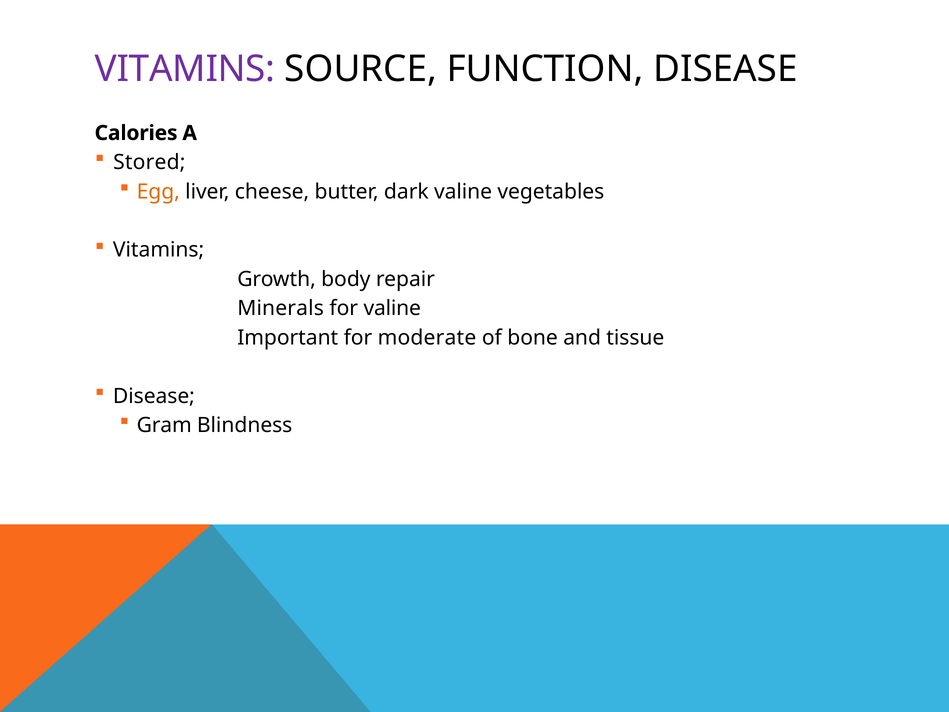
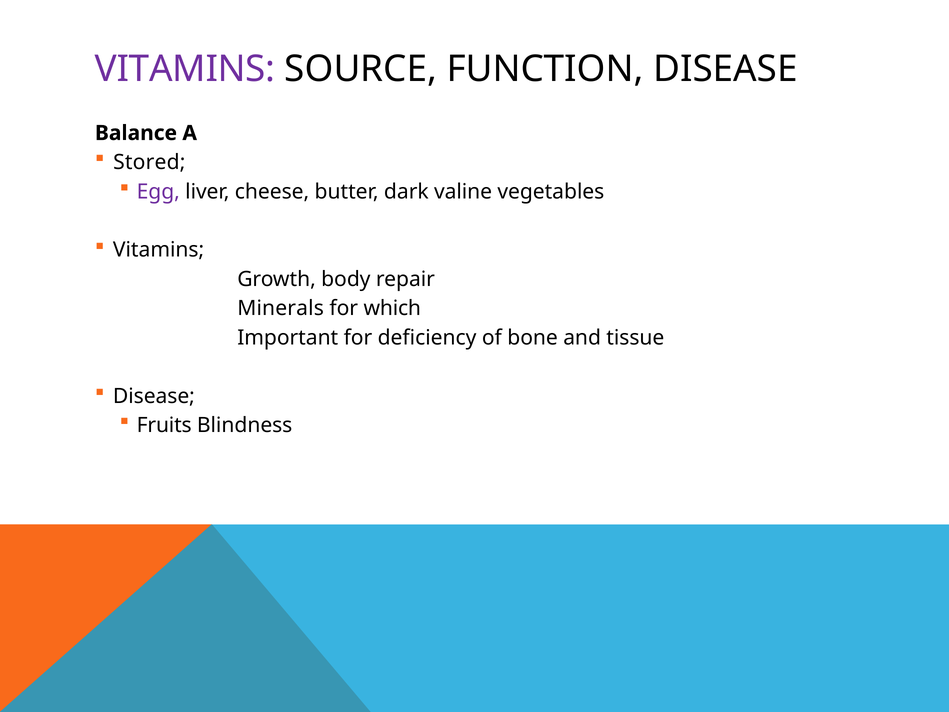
Calories: Calories -> Balance
Egg colour: orange -> purple
for valine: valine -> which
moderate: moderate -> deficiency
Gram: Gram -> Fruits
